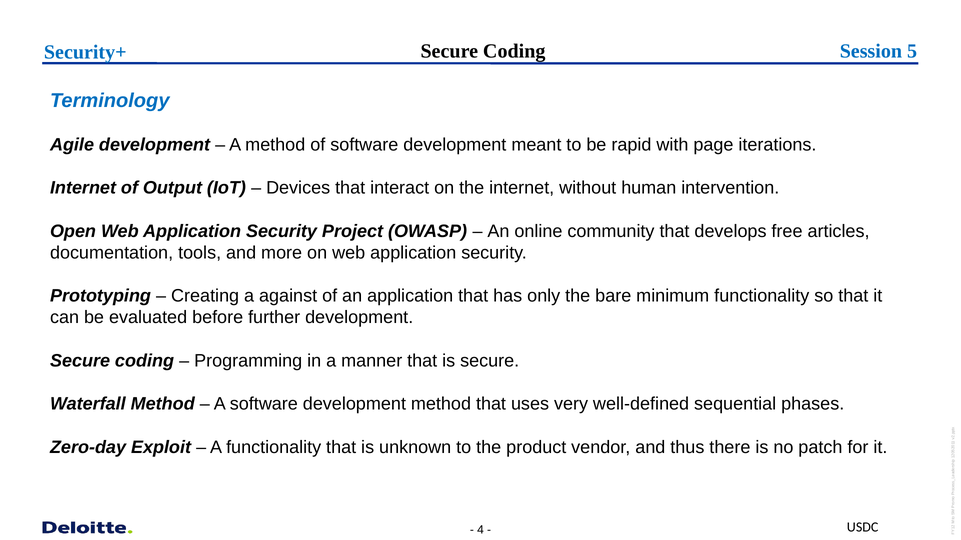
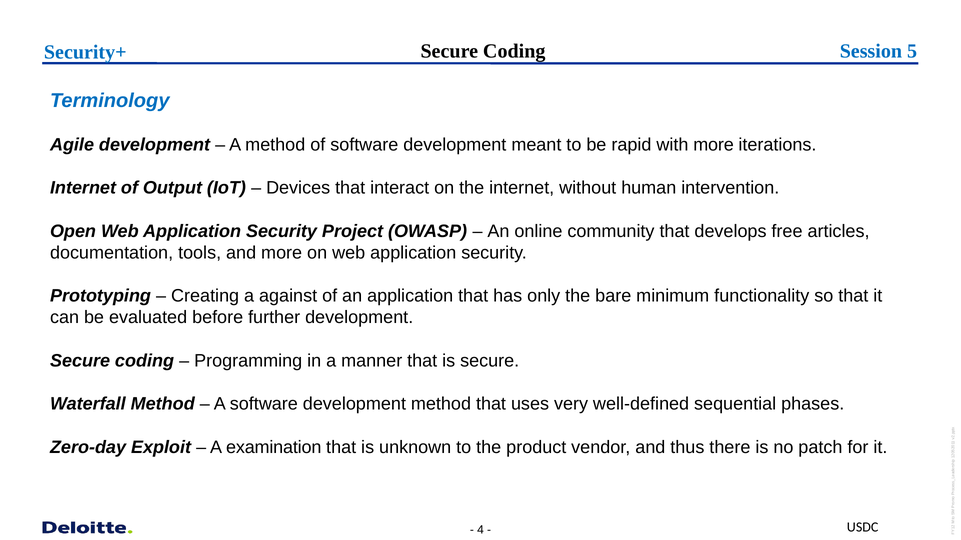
with page: page -> more
A functionality: functionality -> examination
